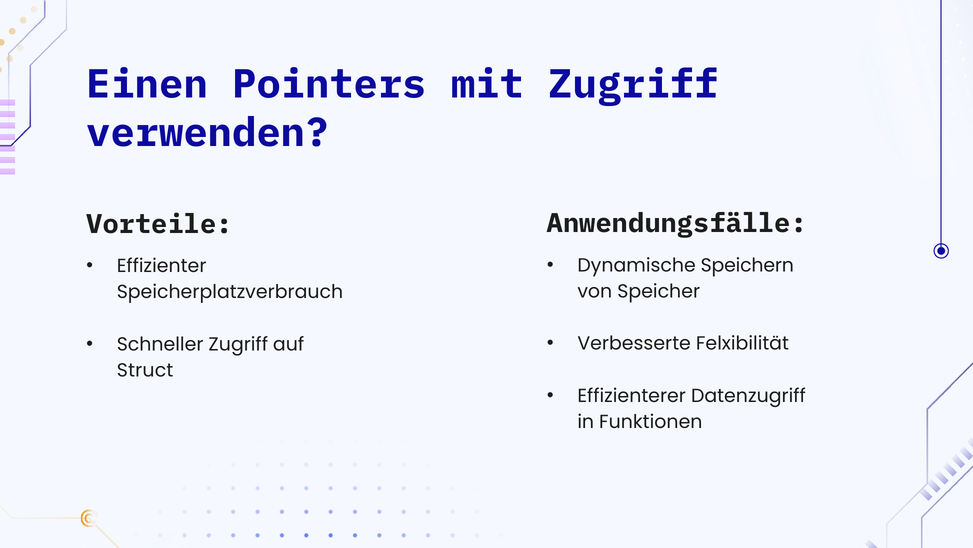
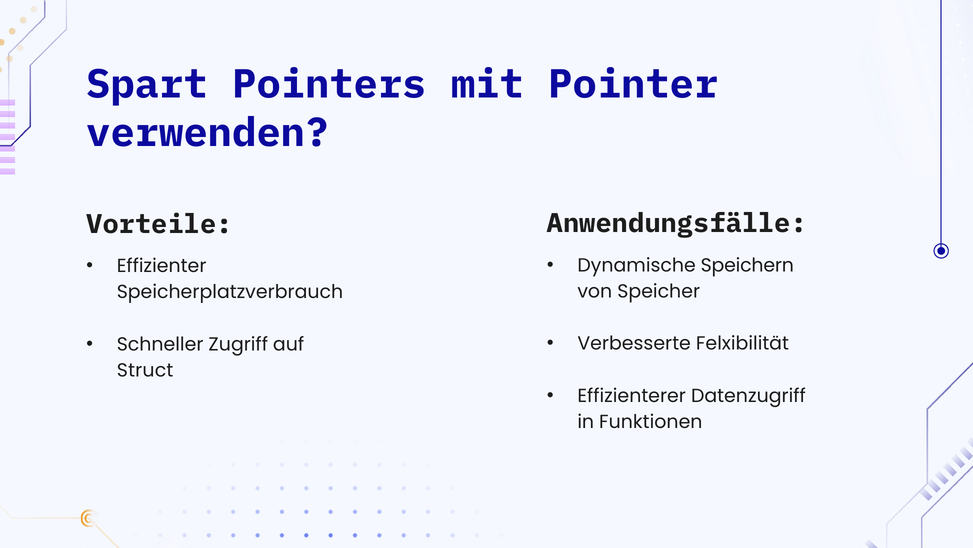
Einen: Einen -> Spart
mit Zugriff: Zugriff -> Pointer
